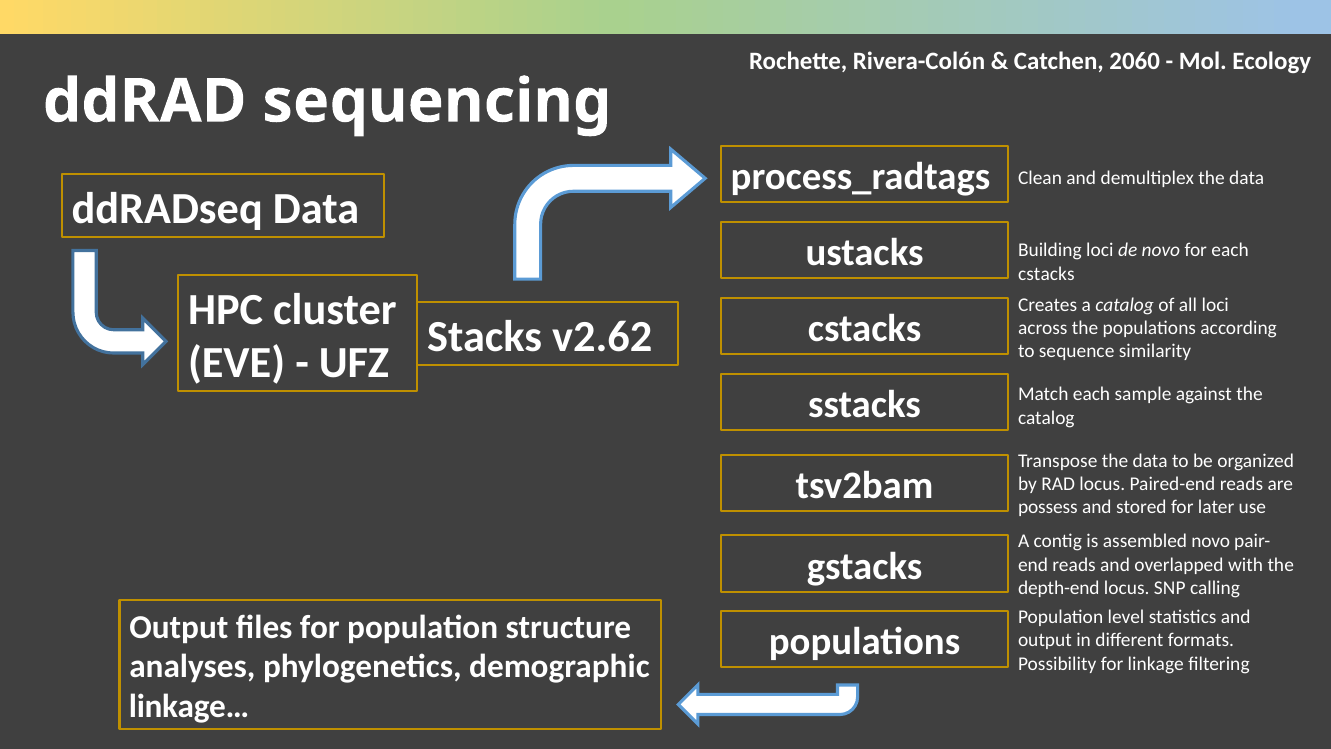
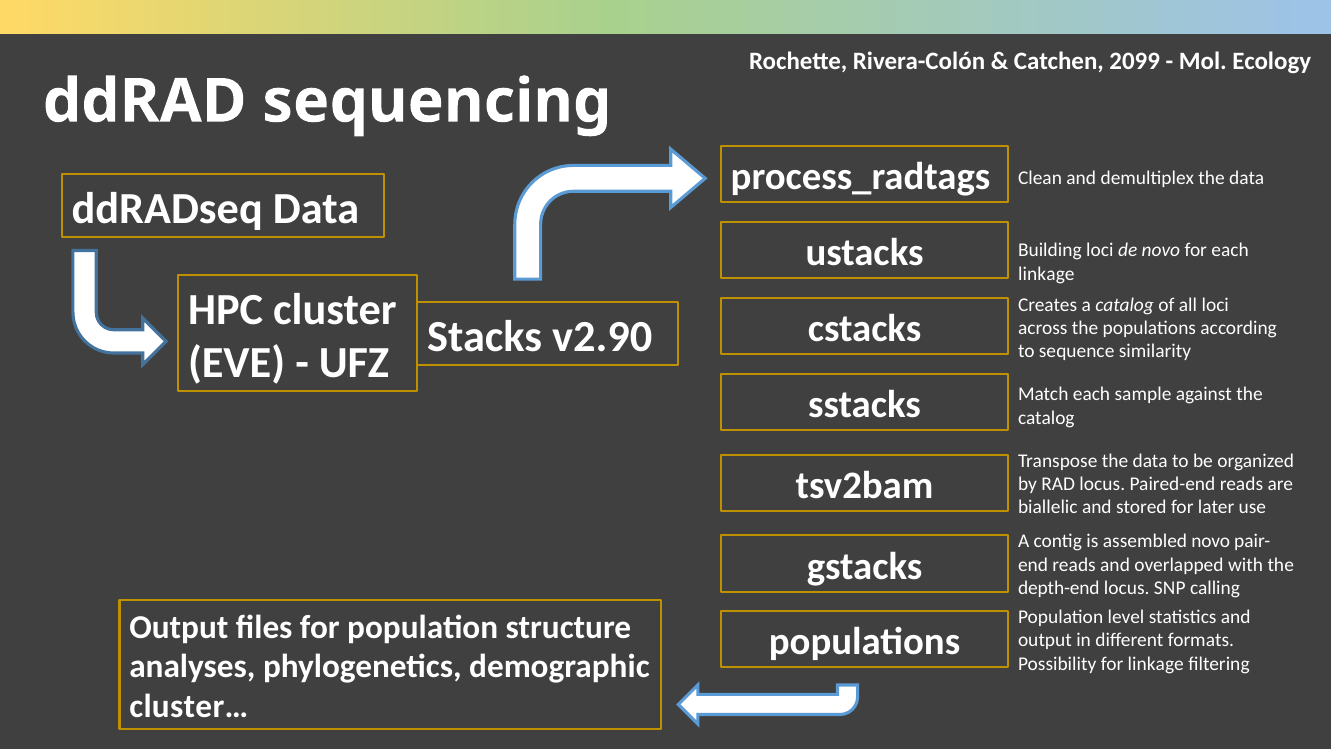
2060: 2060 -> 2099
cstacks at (1046, 273): cstacks -> linkage
v2.62: v2.62 -> v2.90
possess: possess -> biallelic
linkage…: linkage… -> cluster…
